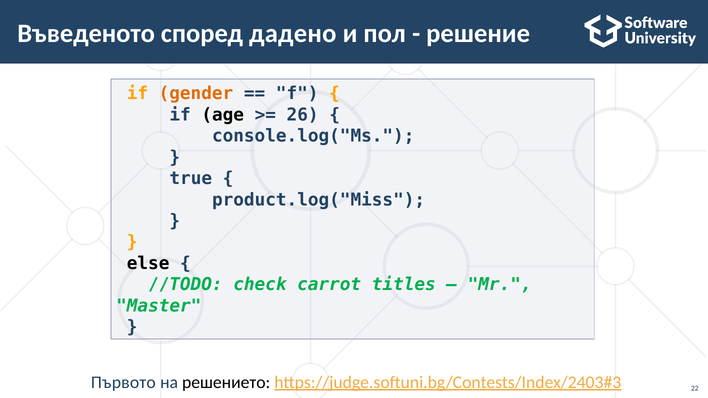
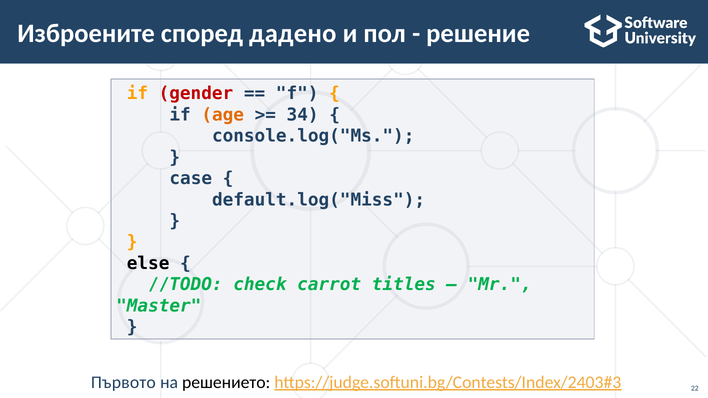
Въведеното: Въведеното -> Изброените
gender colour: orange -> red
age colour: black -> orange
26: 26 -> 34
true: true -> case
product.log("Miss: product.log("Miss -> default.log("Miss
